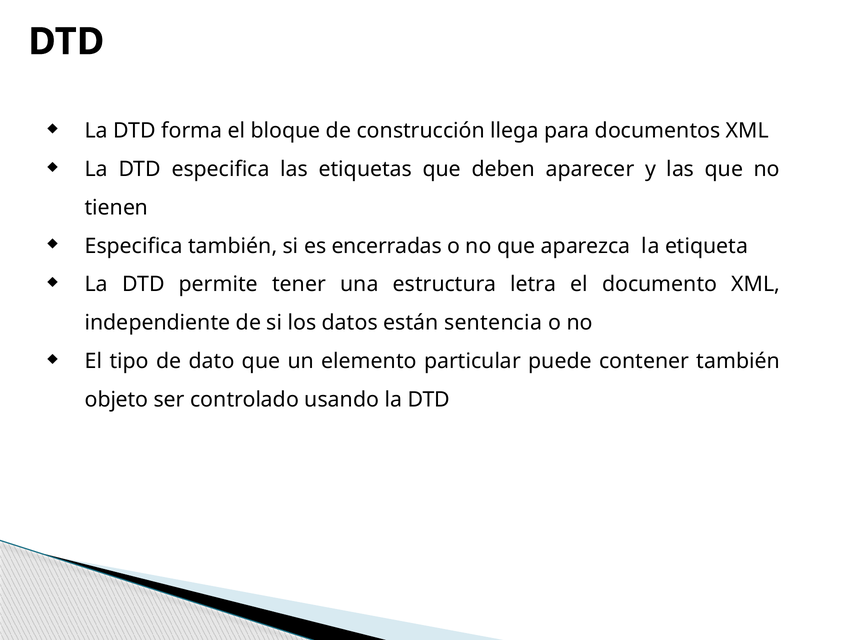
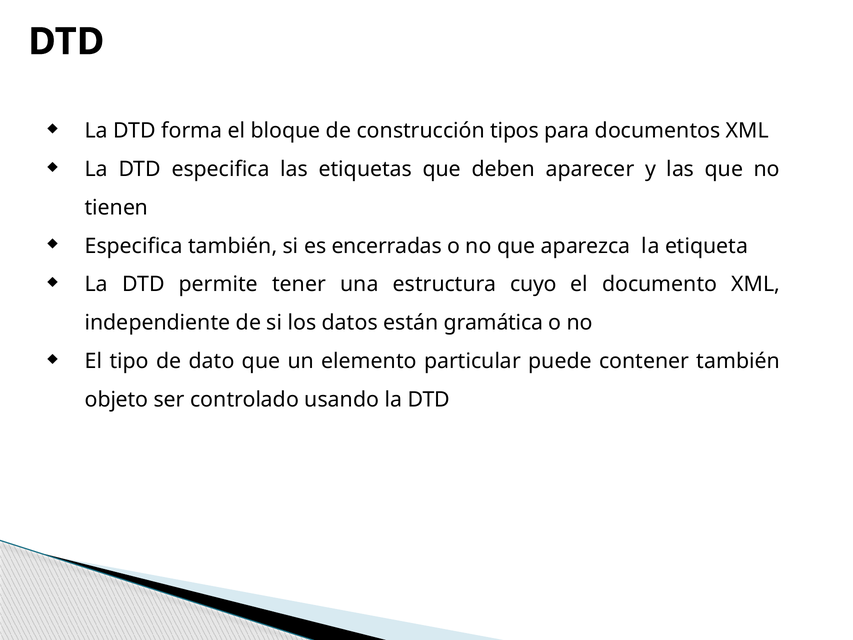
llega: llega -> tipos
letra: letra -> cuyo
sentencia: sentencia -> gramática
